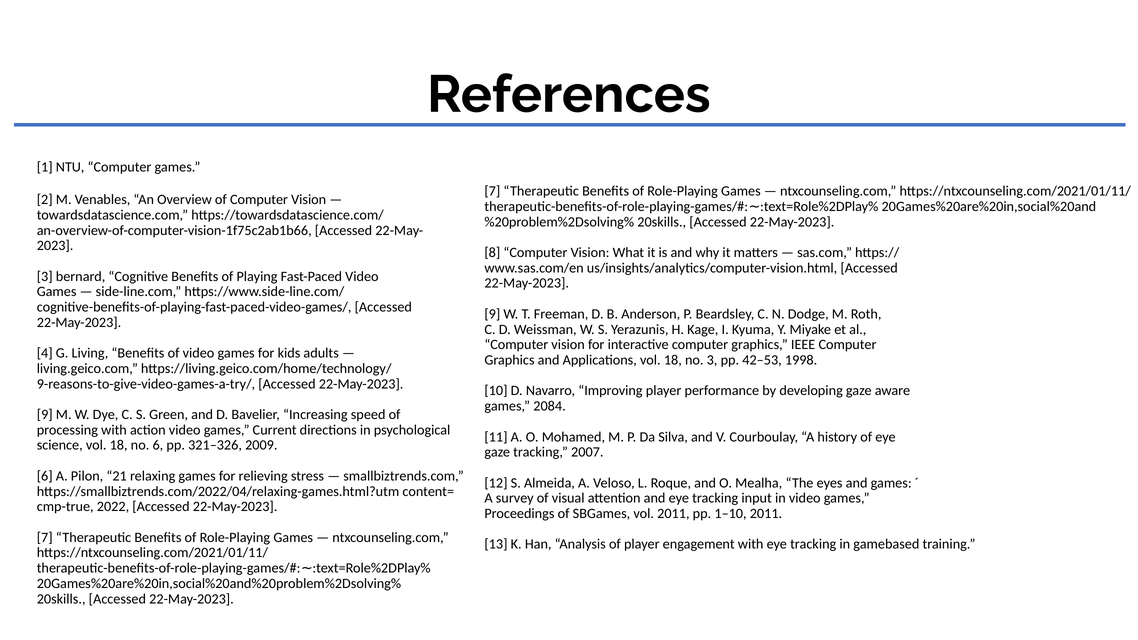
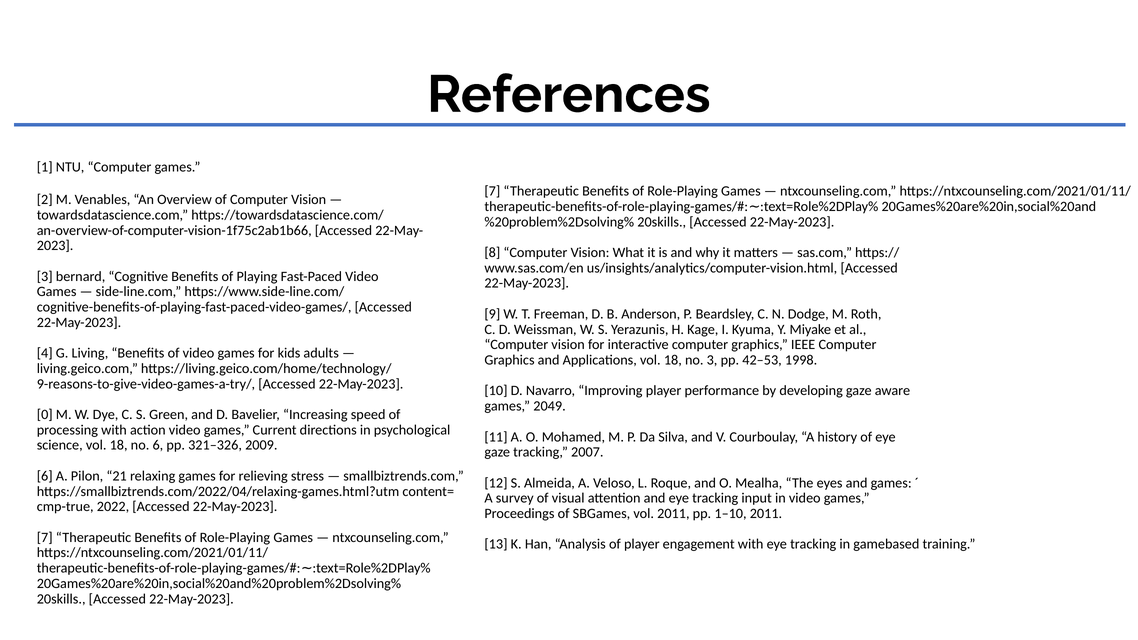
2084: 2084 -> 2049
9 at (45, 415): 9 -> 0
